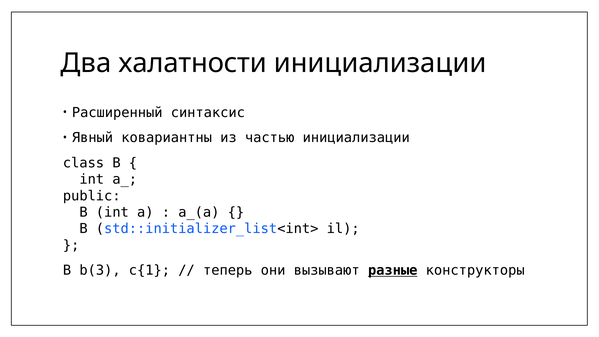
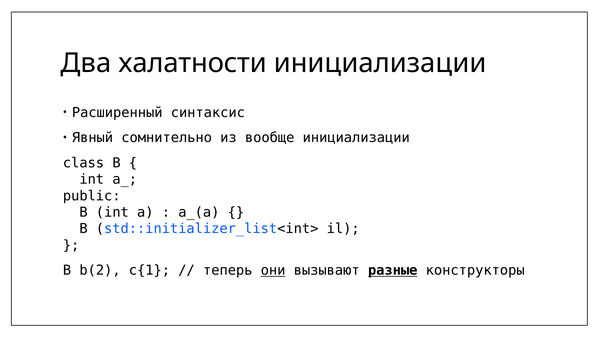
ковариантны: ковариантны -> сомнительно
частью: частью -> вообще
b(3: b(3 -> b(2
они underline: none -> present
